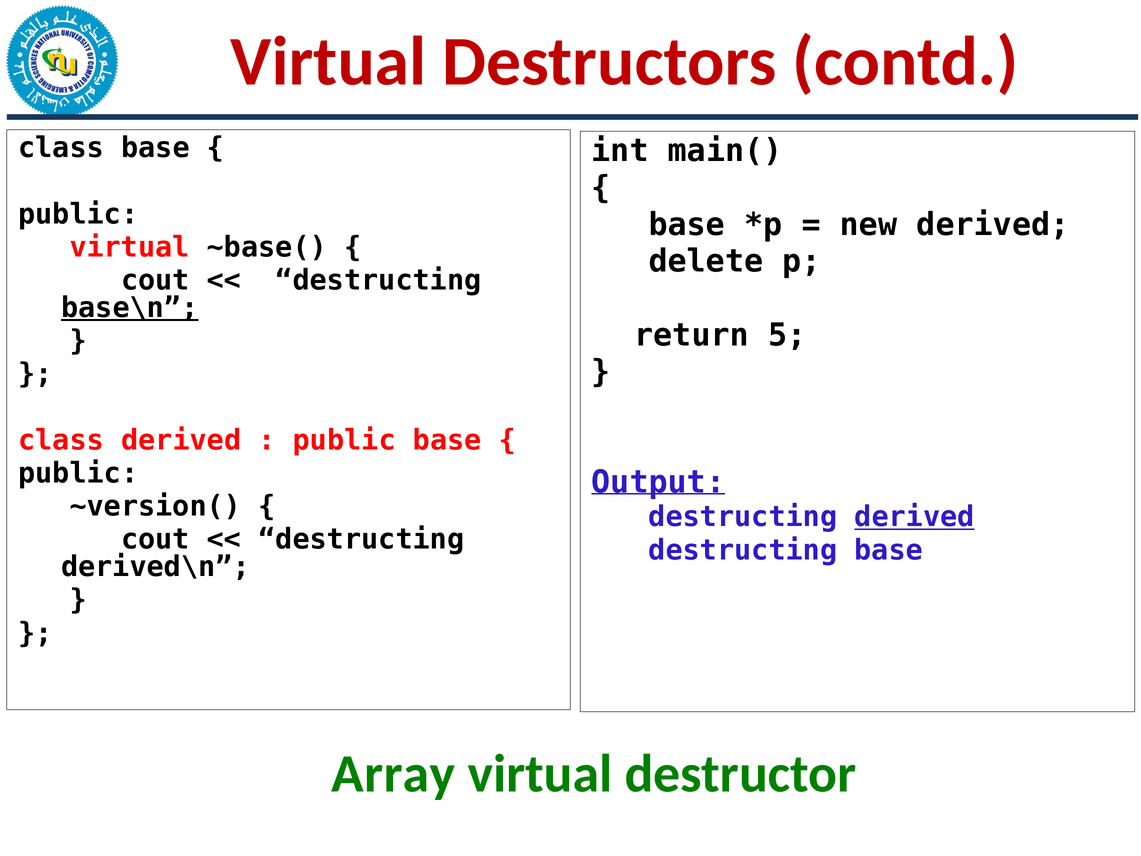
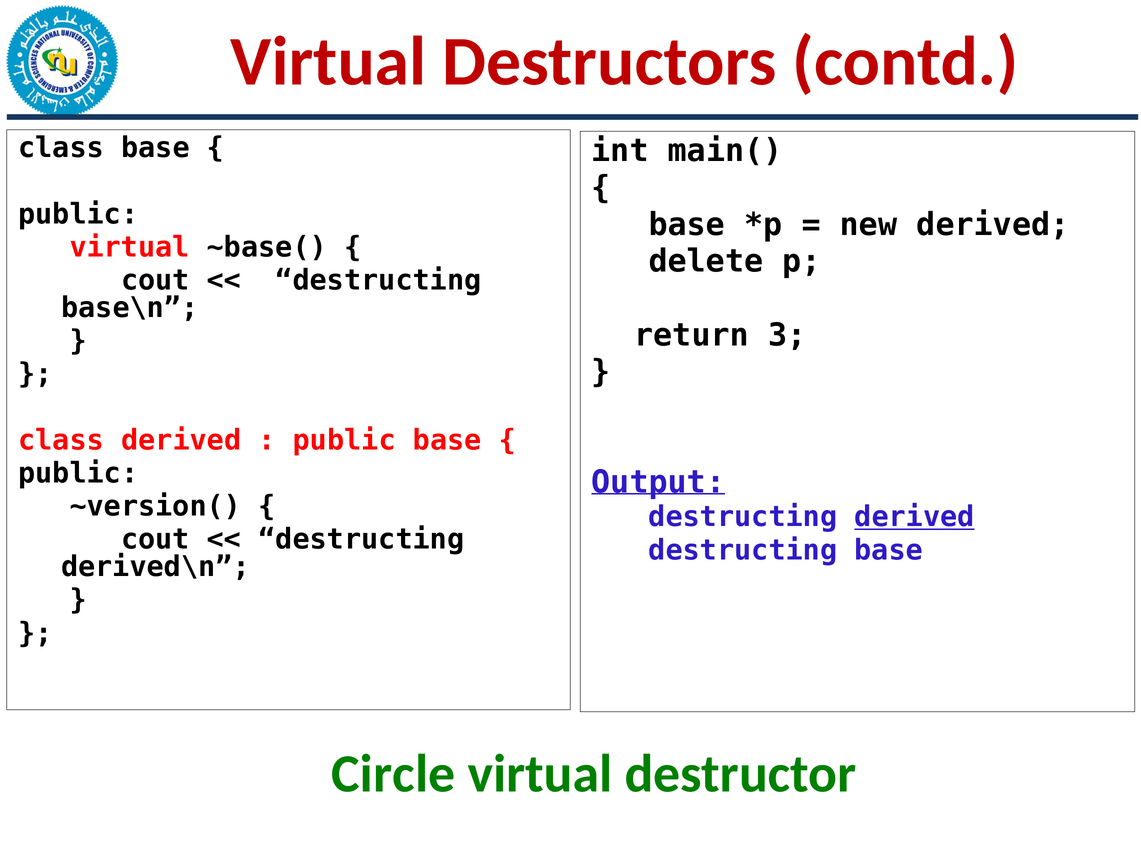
base\n underline: present -> none
5: 5 -> 3
Array: Array -> Circle
